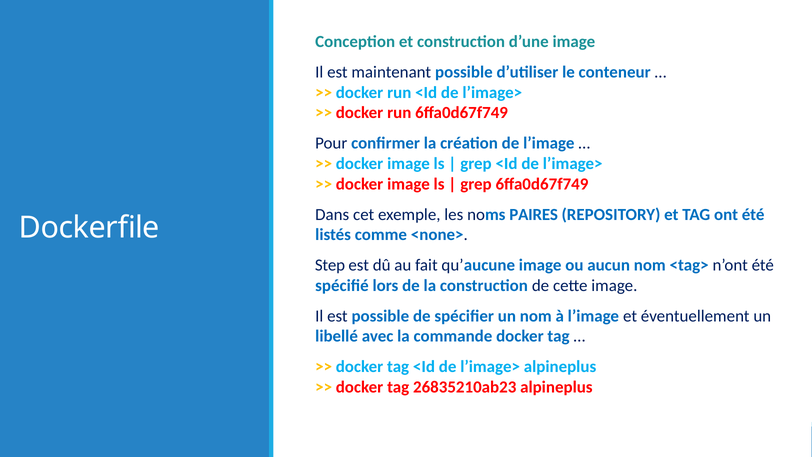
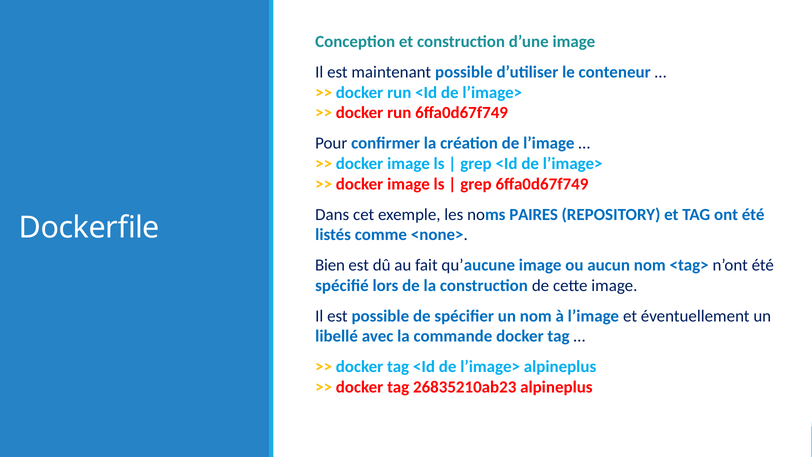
Step: Step -> Bien
